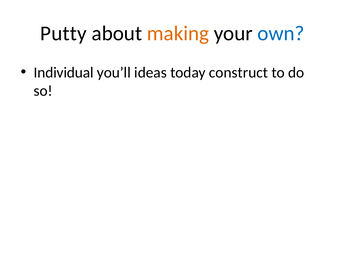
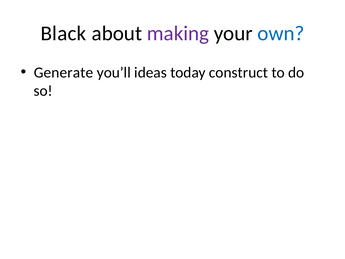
Putty: Putty -> Black
making colour: orange -> purple
Individual: Individual -> Generate
